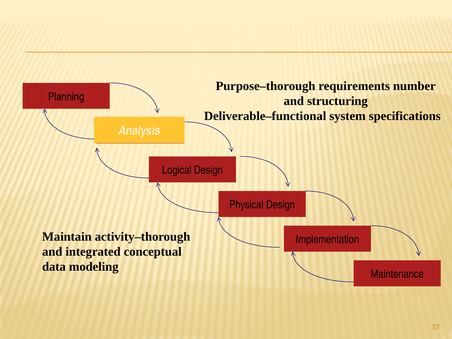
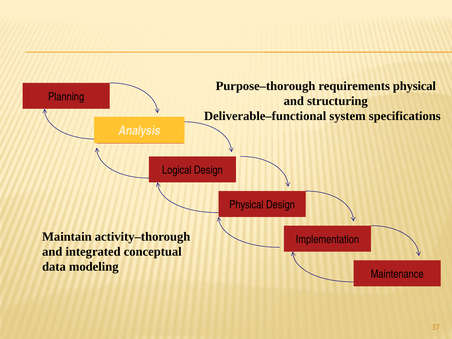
requirements number: number -> physical
